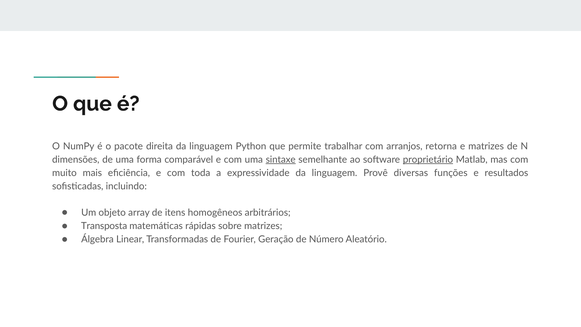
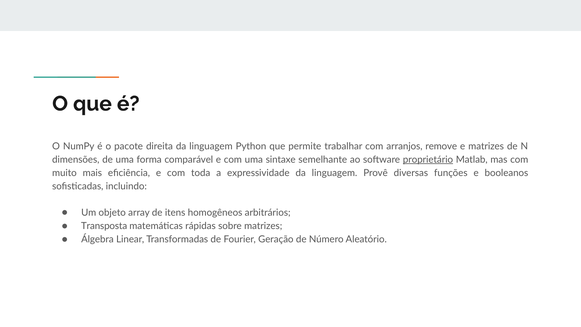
retorna: retorna -> remove
sintaxe underline: present -> none
resultados: resultados -> booleanos
